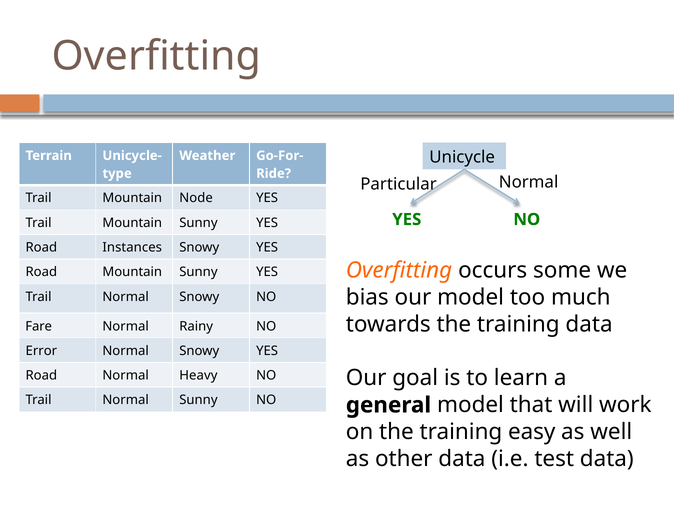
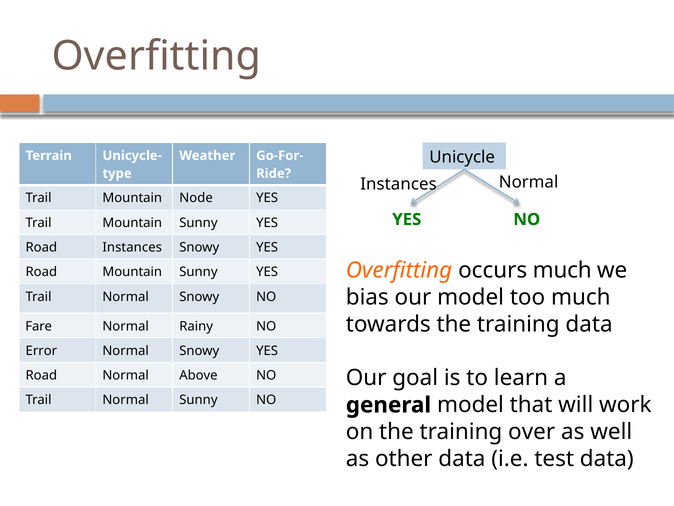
Particular at (399, 184): Particular -> Instances
occurs some: some -> much
Heavy: Heavy -> Above
easy: easy -> over
